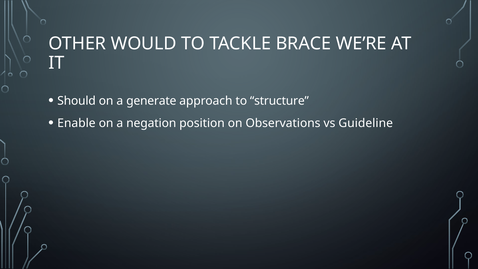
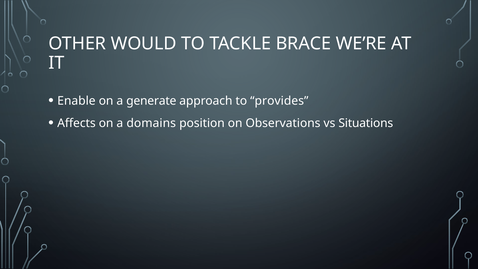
Should: Should -> Enable
structure: structure -> provides
Enable: Enable -> Affects
negation: negation -> domains
Guideline: Guideline -> Situations
